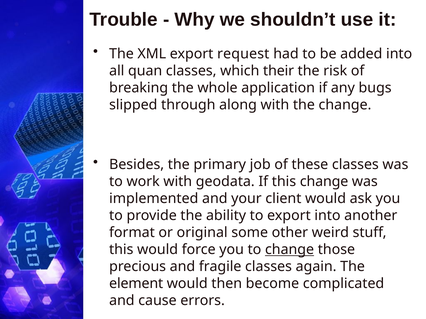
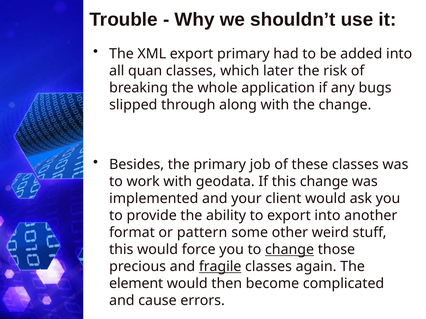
export request: request -> primary
their: their -> later
original: original -> pattern
fragile underline: none -> present
